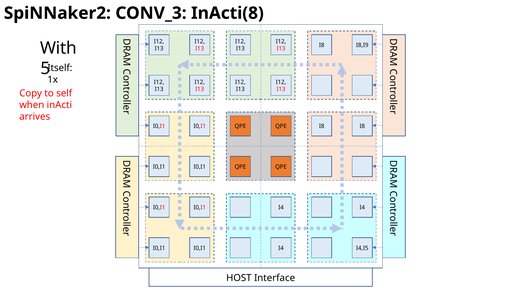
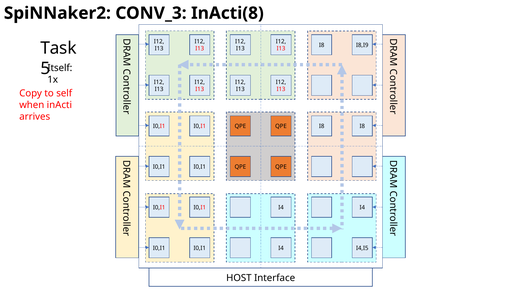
With: With -> Task
